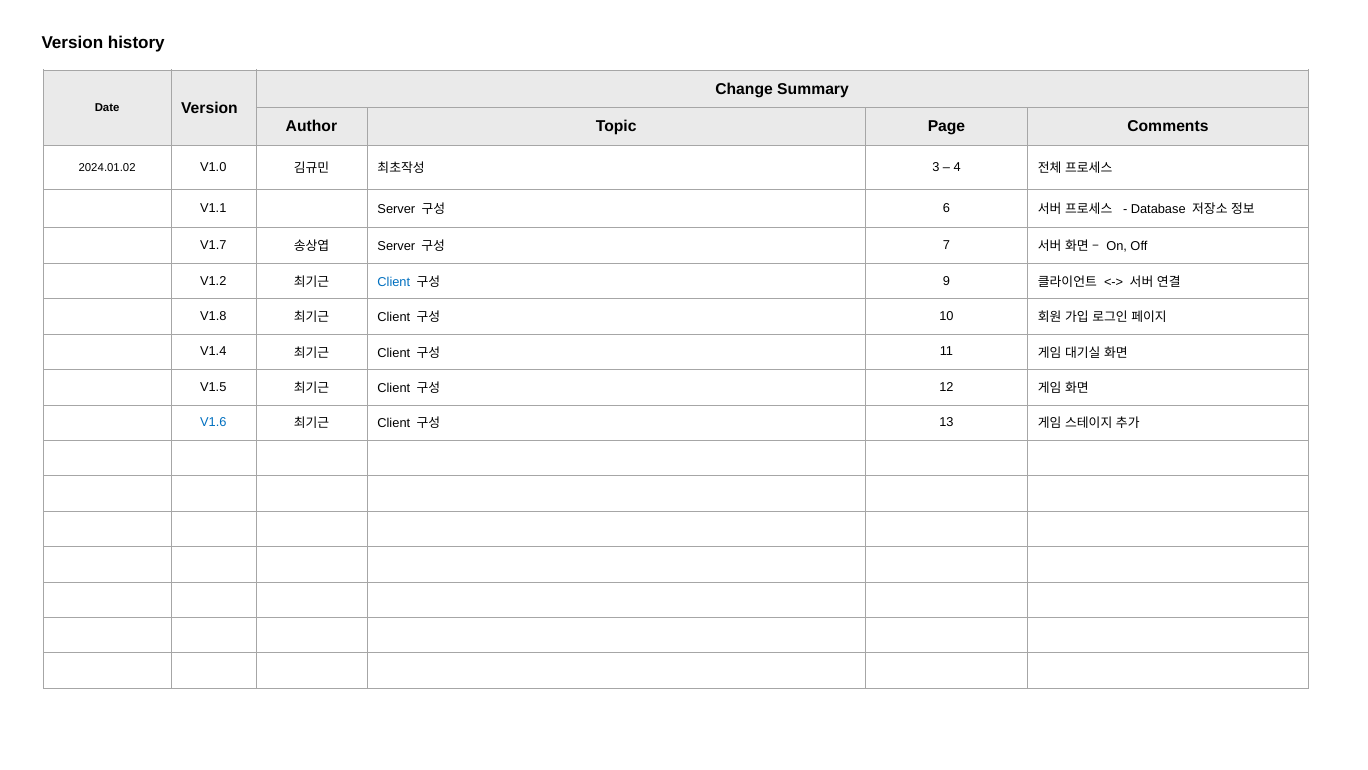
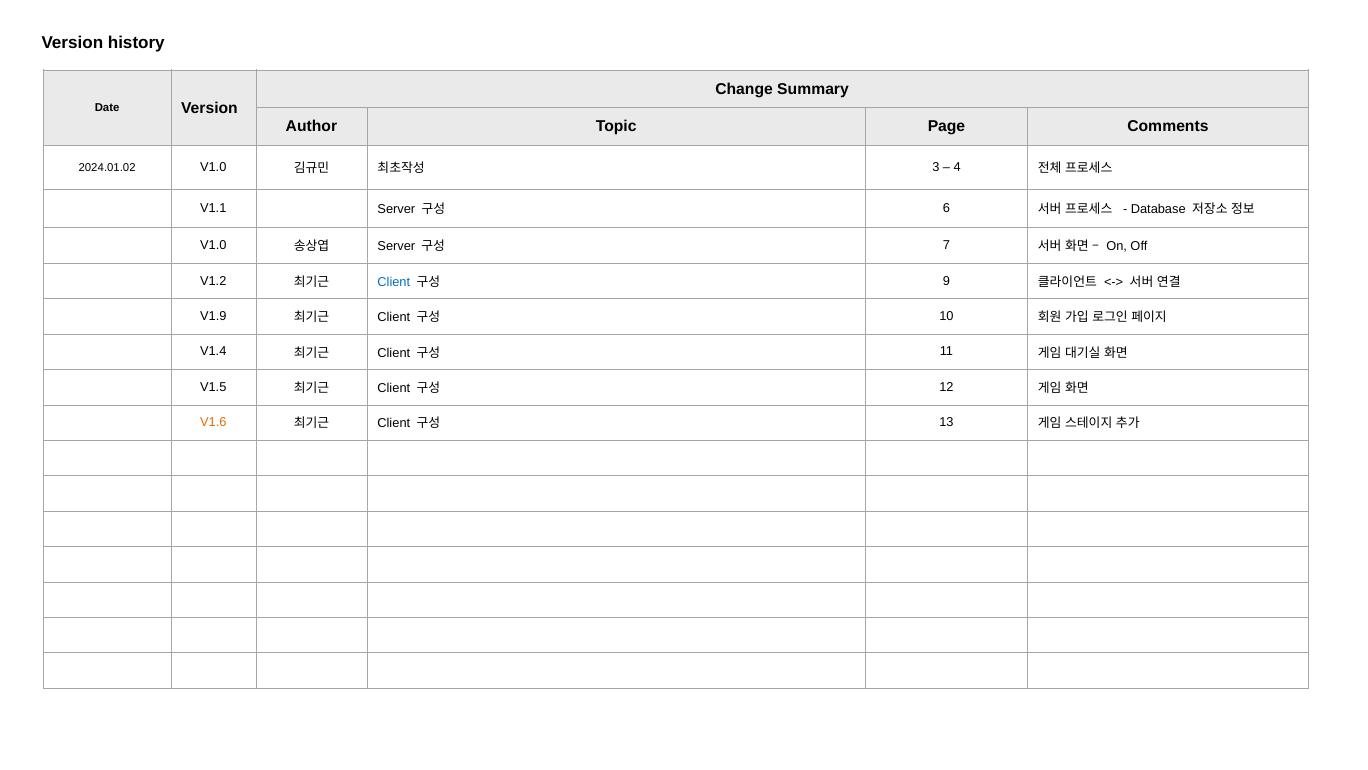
V1.7 at (213, 245): V1.7 -> V1.0
V1.8: V1.8 -> V1.9
V1.6 colour: blue -> orange
